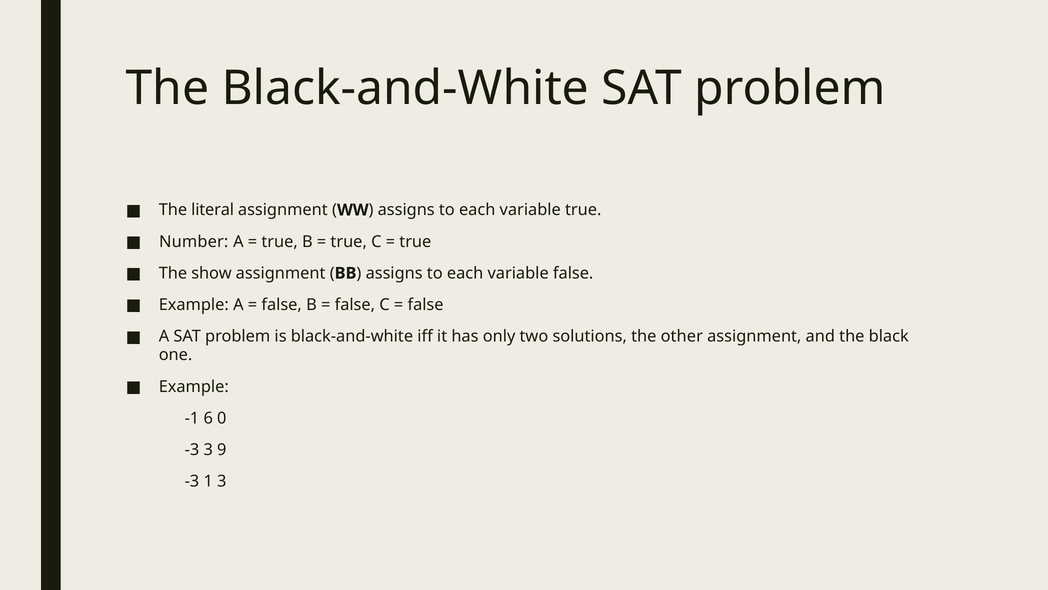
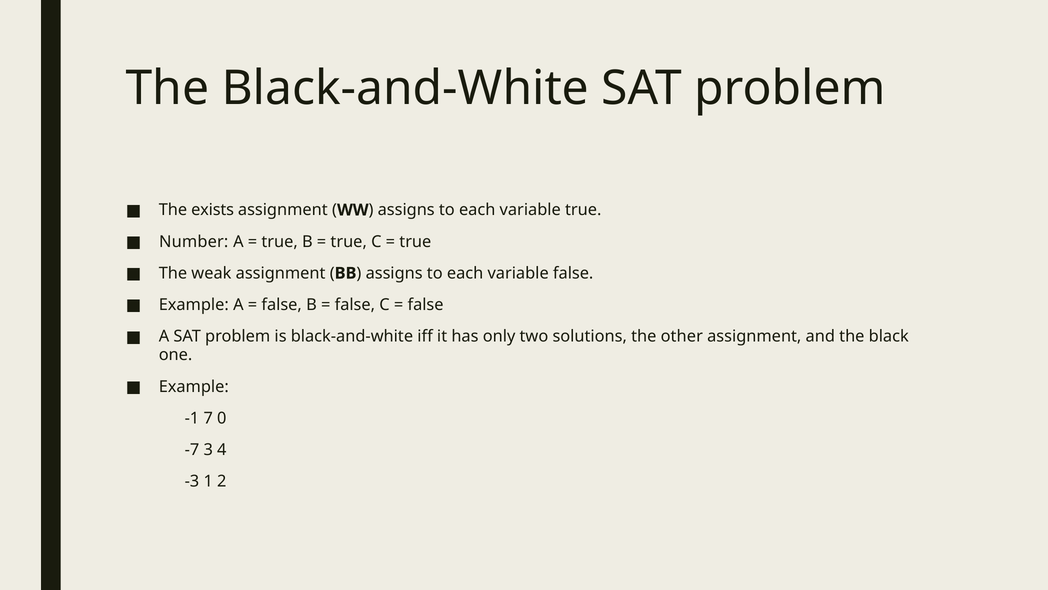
literal: literal -> exists
show: show -> weak
6: 6 -> 7
-3 at (192, 449): -3 -> -7
9: 9 -> 4
1 3: 3 -> 2
